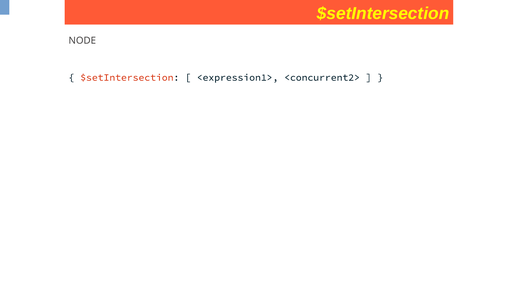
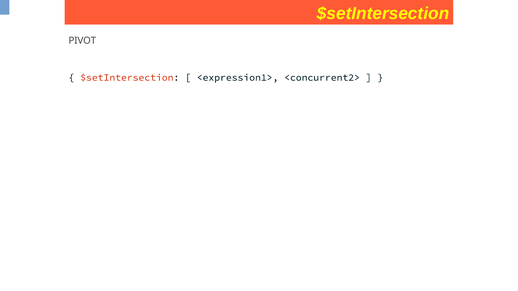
NODE: NODE -> PIVOT
